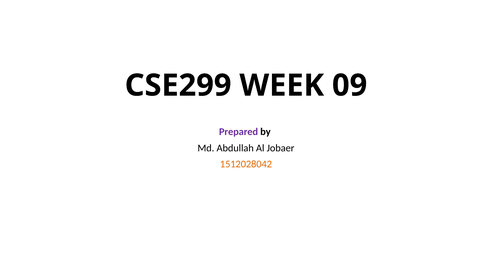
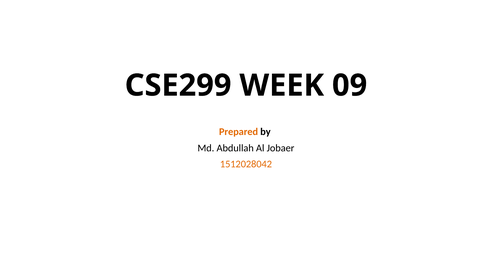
Prepared colour: purple -> orange
